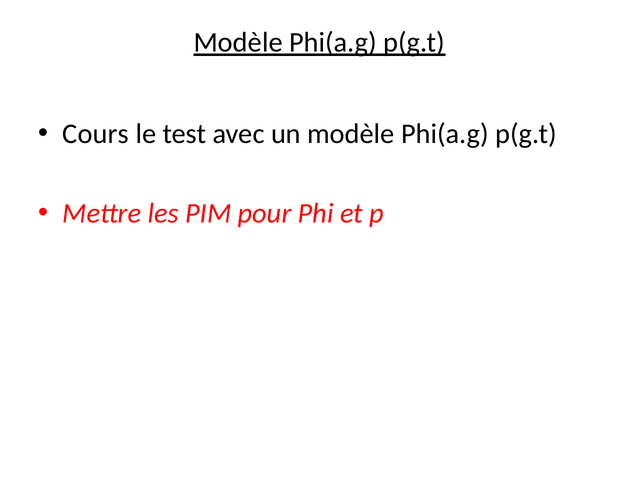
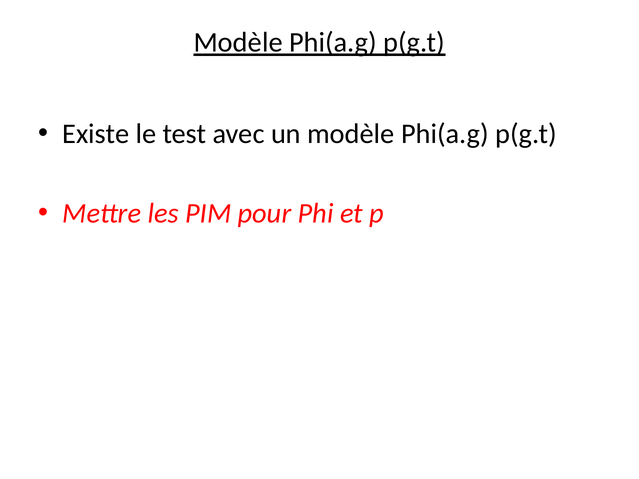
Cours: Cours -> Existe
